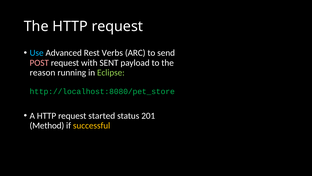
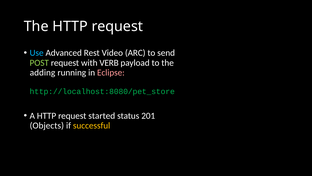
Verbs: Verbs -> Video
POST colour: pink -> light green
SENT: SENT -> VERB
reason: reason -> adding
Eclipse colour: light green -> pink
Method: Method -> Objects
